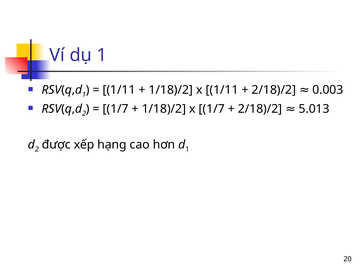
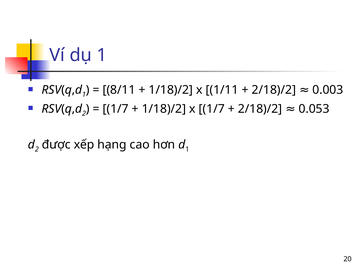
1/11 at (119, 90): 1/11 -> 8/11
5.013: 5.013 -> 0.053
